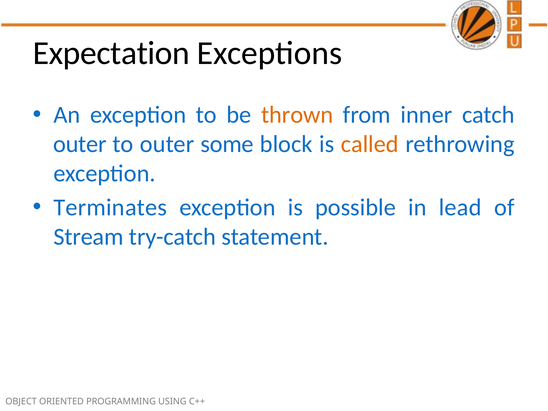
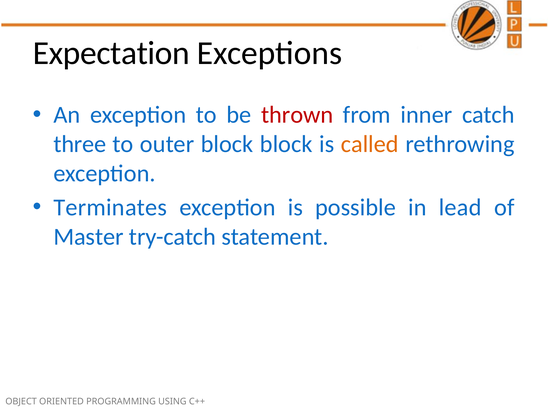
thrown colour: orange -> red
outer at (80, 144): outer -> three
outer some: some -> block
Stream: Stream -> Master
